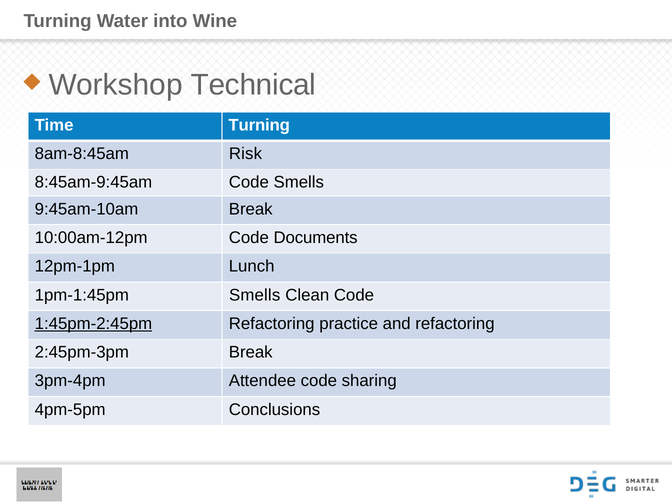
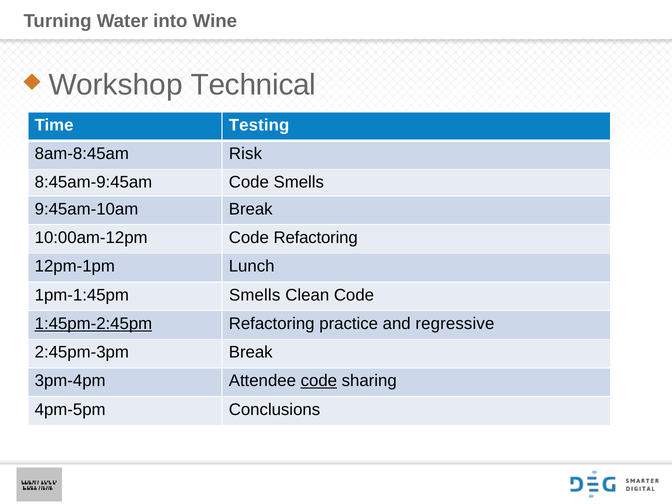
Time Turning: Turning -> Testing
Code Documents: Documents -> Refactoring
and refactoring: refactoring -> regressive
code at (319, 381) underline: none -> present
